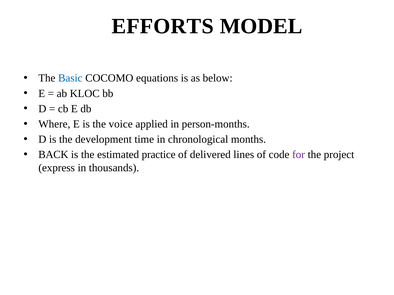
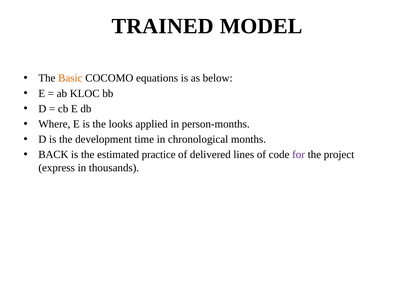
EFFORTS: EFFORTS -> TRAINED
Basic colour: blue -> orange
voice: voice -> looks
